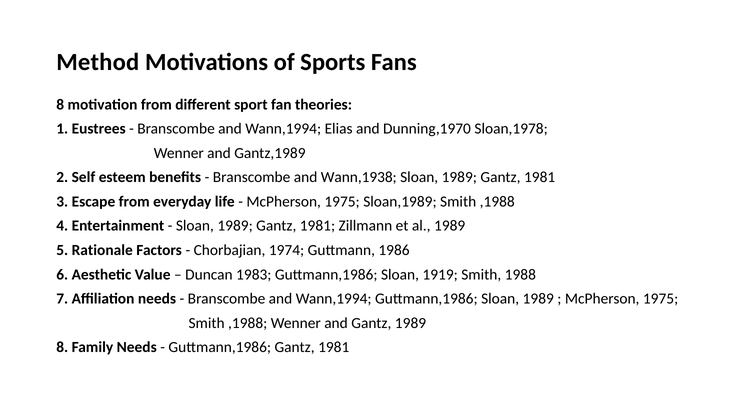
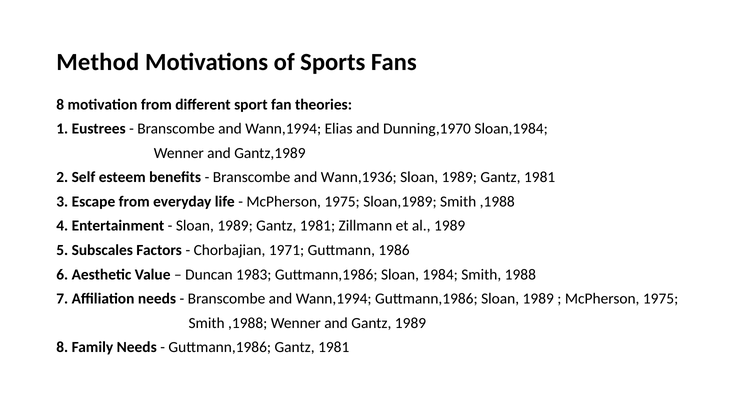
Sloan,1978: Sloan,1978 -> Sloan,1984
Wann,1938: Wann,1938 -> Wann,1936
Rationale: Rationale -> Subscales
1974: 1974 -> 1971
1919: 1919 -> 1984
